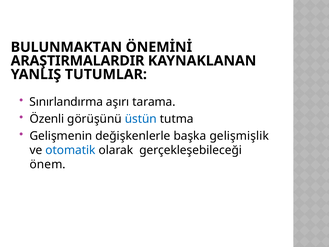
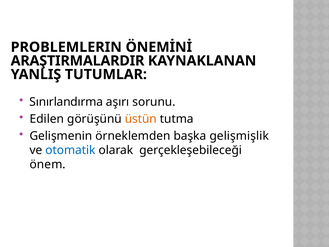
BULUNMAKTAN: BULUNMAKTAN -> PROBLEMLERIN
tarama: tarama -> sorunu
Özenli: Özenli -> Edilen
üstün colour: blue -> orange
değişkenlerle: değişkenlerle -> örneklemden
